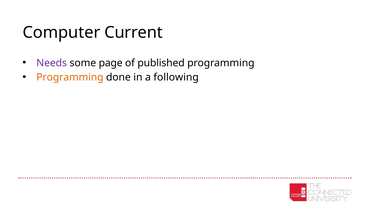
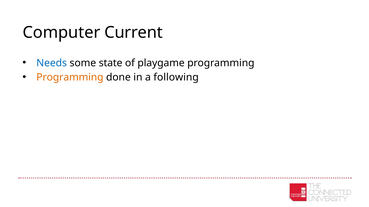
Needs colour: purple -> blue
page: page -> state
published: published -> playgame
